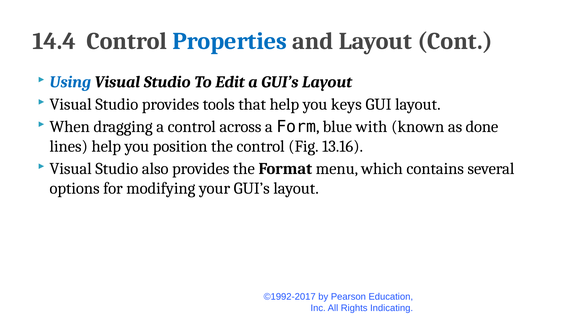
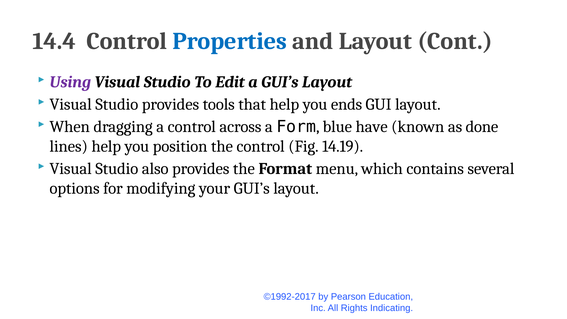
Using colour: blue -> purple
keys: keys -> ends
with: with -> have
13.16: 13.16 -> 14.19
